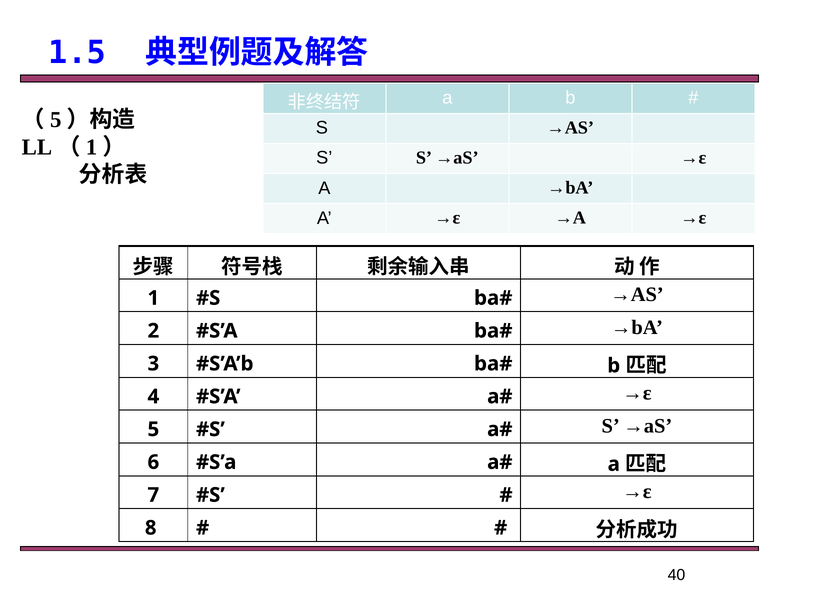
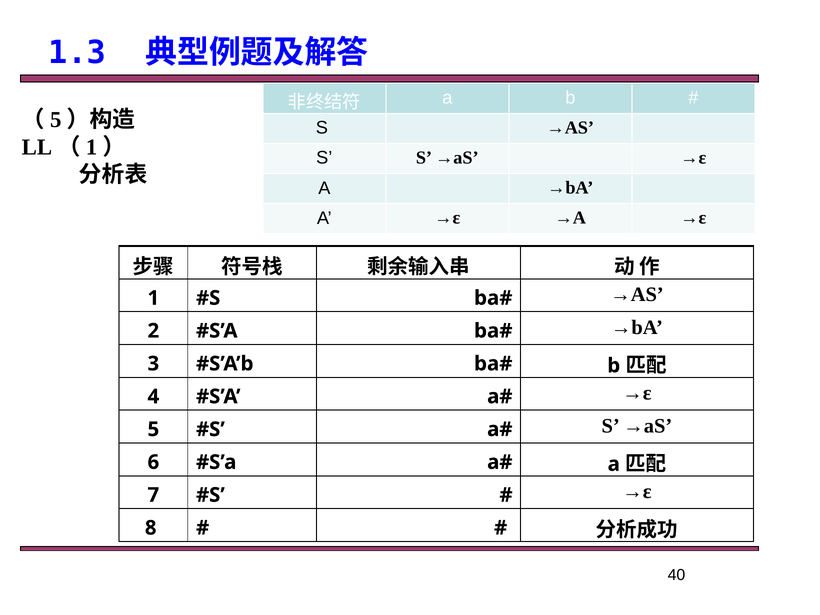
1.5: 1.5 -> 1.3
